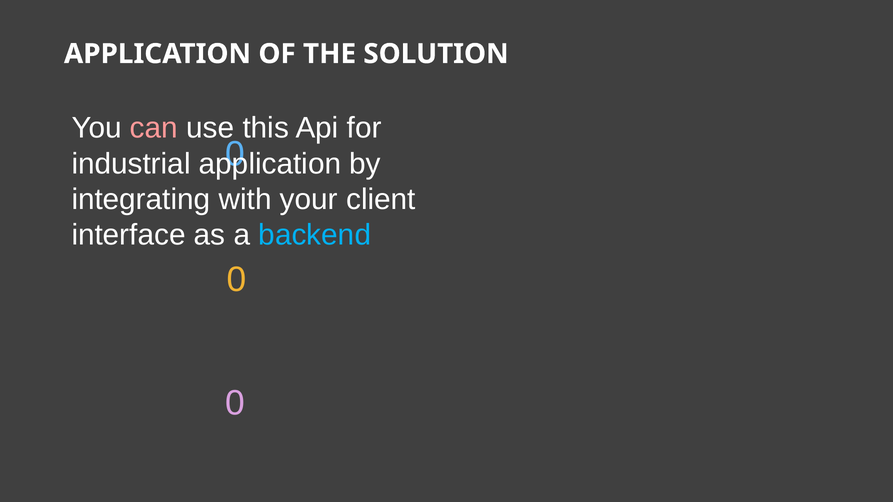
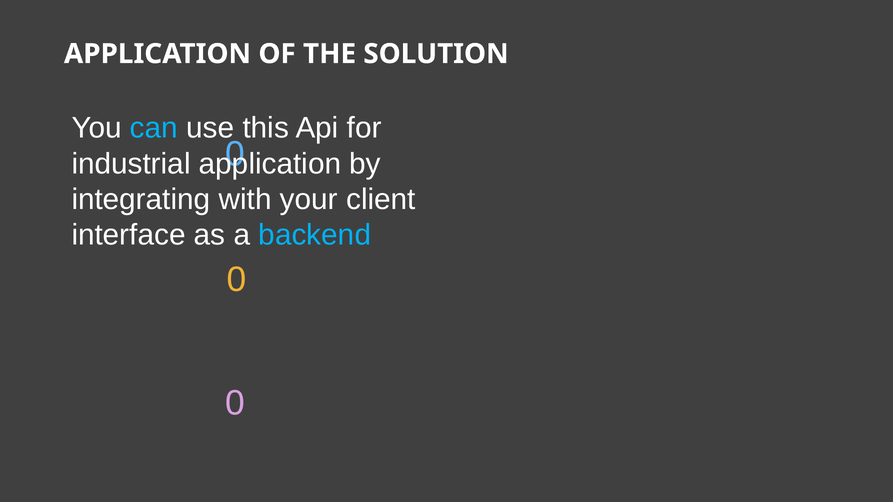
can colour: pink -> light blue
